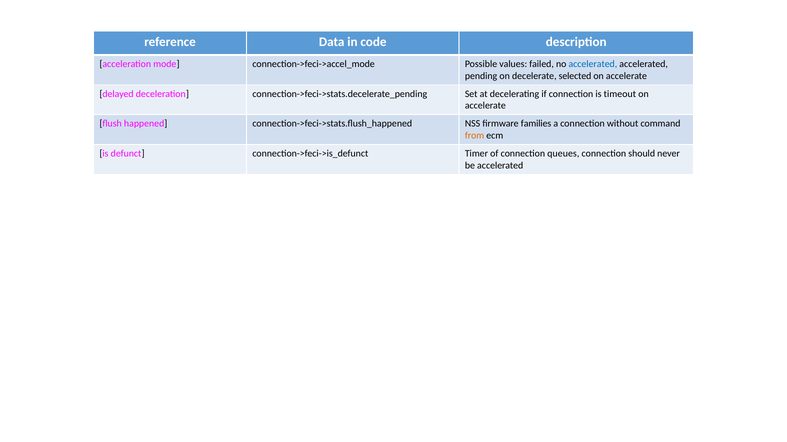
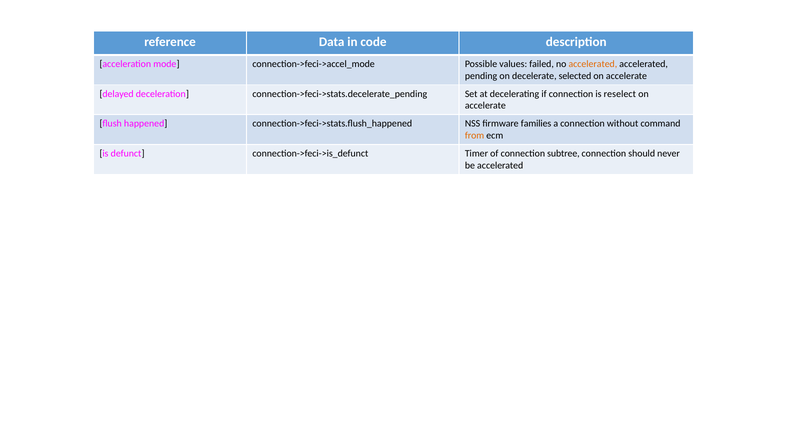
accelerated at (593, 64) colour: blue -> orange
timeout: timeout -> reselect
queues: queues -> subtree
